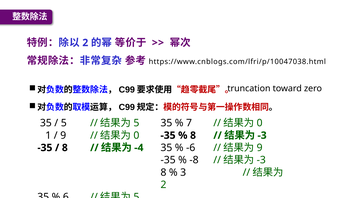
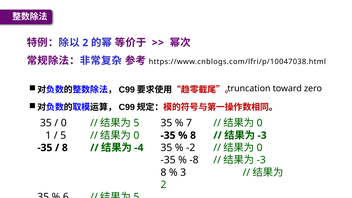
5 at (64, 123): 5 -> 0
9 at (63, 135): 9 -> 5
-6: -6 -> -2
9 at (260, 148): 9 -> 0
